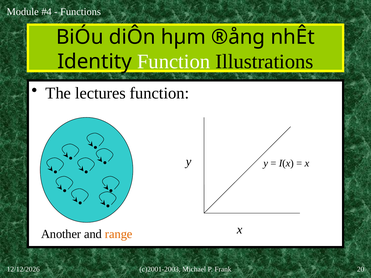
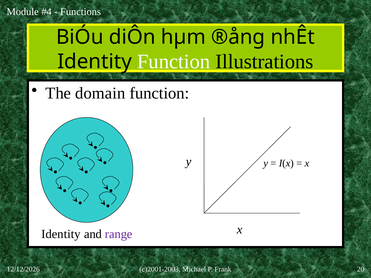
lectures: lectures -> domain
Another at (61, 234): Another -> Identity
range colour: orange -> purple
